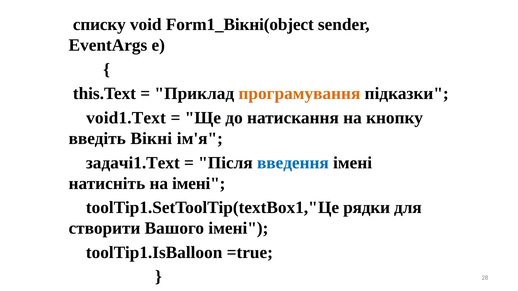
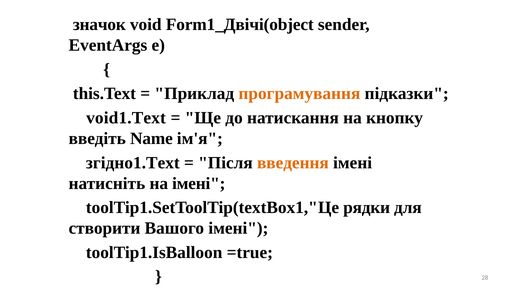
списку: списку -> значок
Form1_Вікні(object: Form1_Вікні(object -> Form1_Двічі(object
Вікні: Вікні -> Name
задачі1.Text: задачі1.Text -> згідно1.Text
введення colour: blue -> orange
